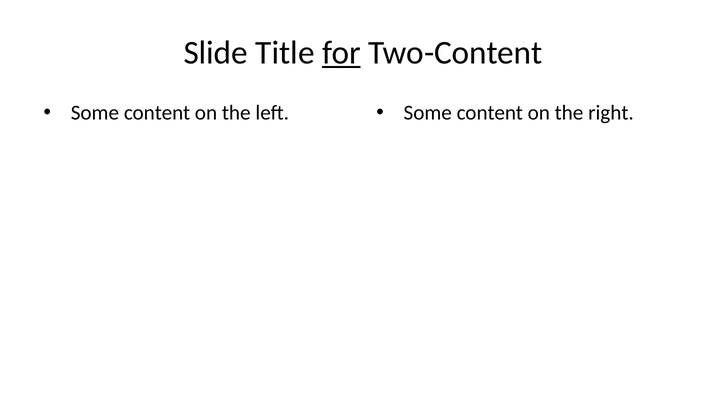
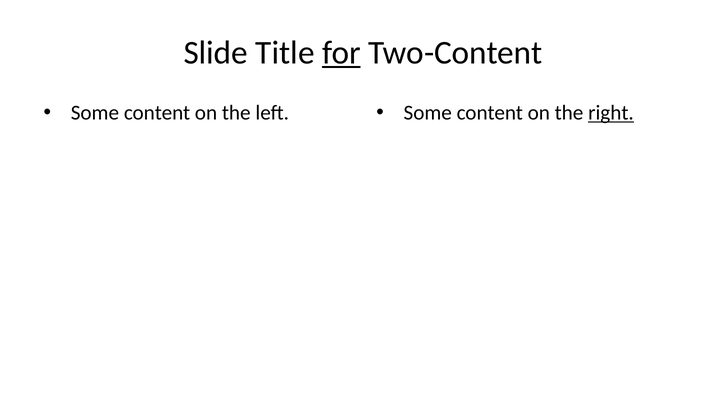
right underline: none -> present
